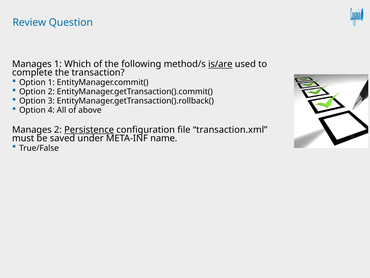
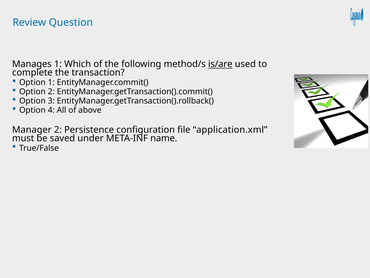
Manages at (32, 130): Manages -> Manager
Persistence underline: present -> none
transaction.xml: transaction.xml -> application.xml
